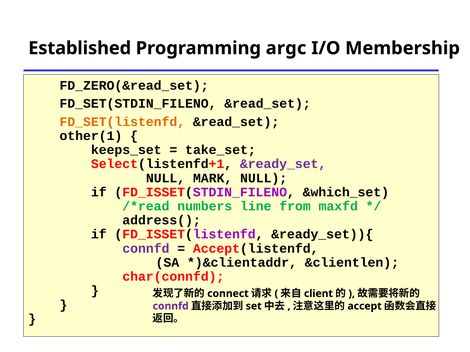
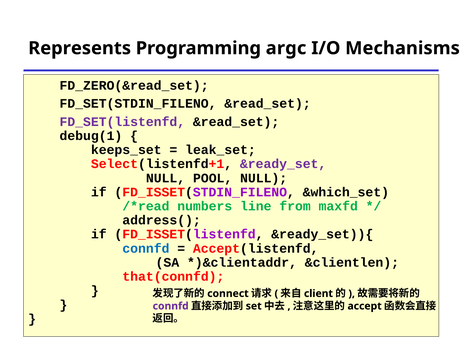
Established: Established -> Represents
Membership: Membership -> Mechanisms
FD_SET(listenfd colour: orange -> purple
other(1: other(1 -> debug(1
take_set: take_set -> leak_set
MARK: MARK -> POOL
connfd at (146, 249) colour: purple -> blue
char(connfd: char(connfd -> that(connfd
